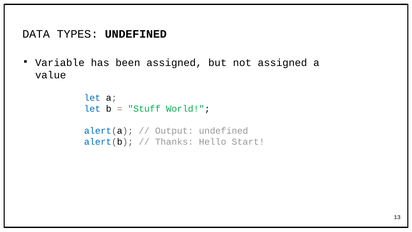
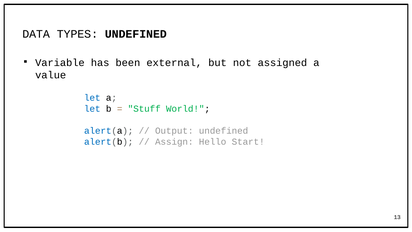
been assigned: assigned -> external
Thanks: Thanks -> Assign
